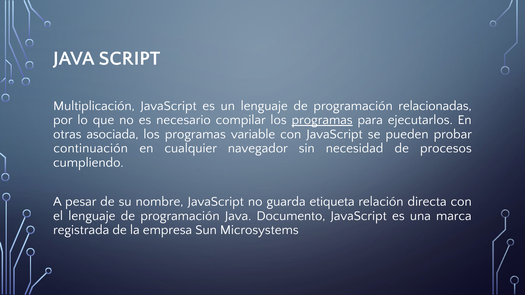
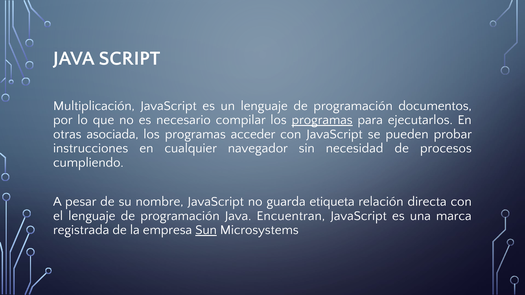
relacionadas: relacionadas -> documentos
variable: variable -> acceder
continuación: continuación -> instrucciones
Documento: Documento -> Encuentran
Sun underline: none -> present
